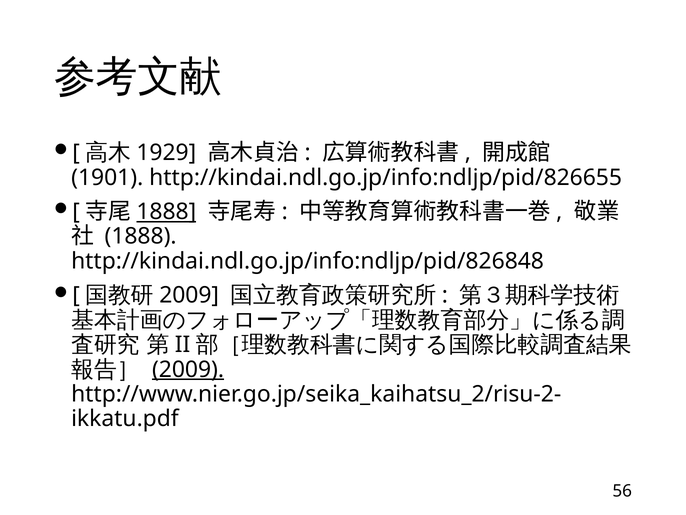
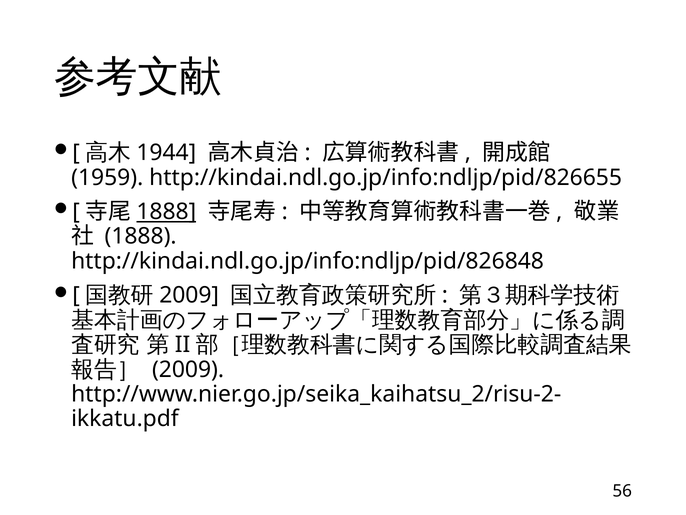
1929: 1929 -> 1944
1901: 1901 -> 1959
2009 at (188, 369) underline: present -> none
